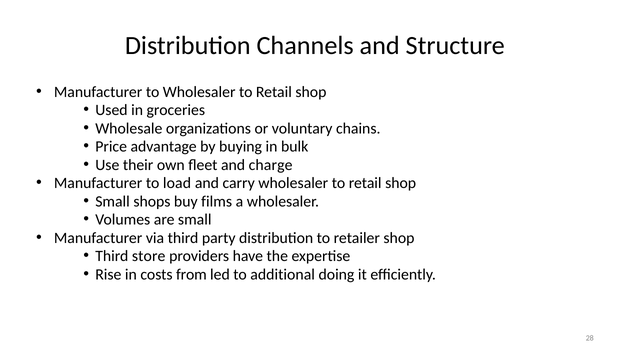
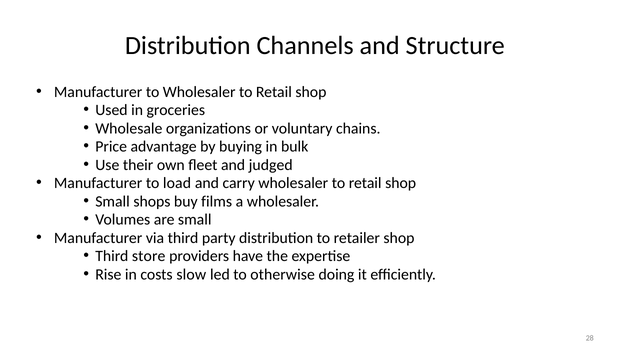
charge: charge -> judged
from: from -> slow
additional: additional -> otherwise
